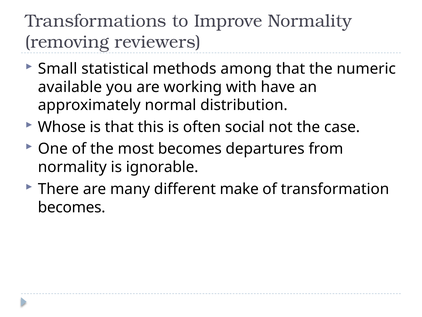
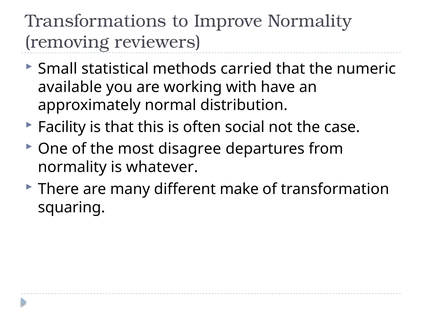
among: among -> carried
Whose: Whose -> Facility
most becomes: becomes -> disagree
ignorable: ignorable -> whatever
becomes at (72, 207): becomes -> squaring
